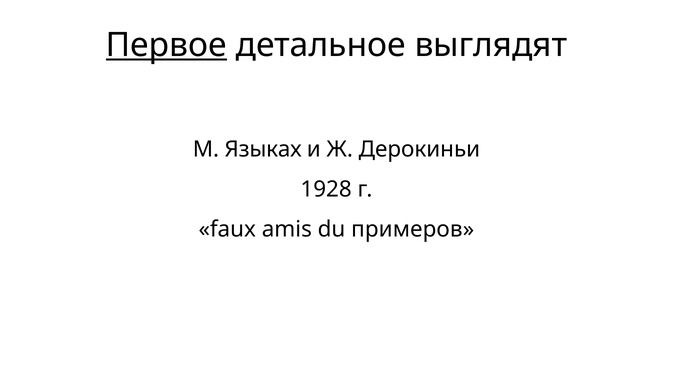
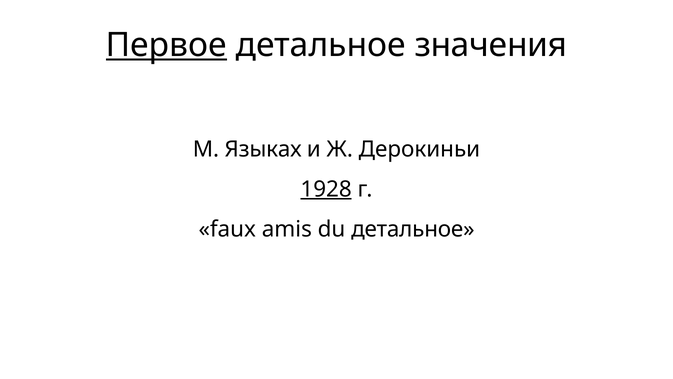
выглядят: выглядят -> значения
1928 underline: none -> present
du примеров: примеров -> детальное
